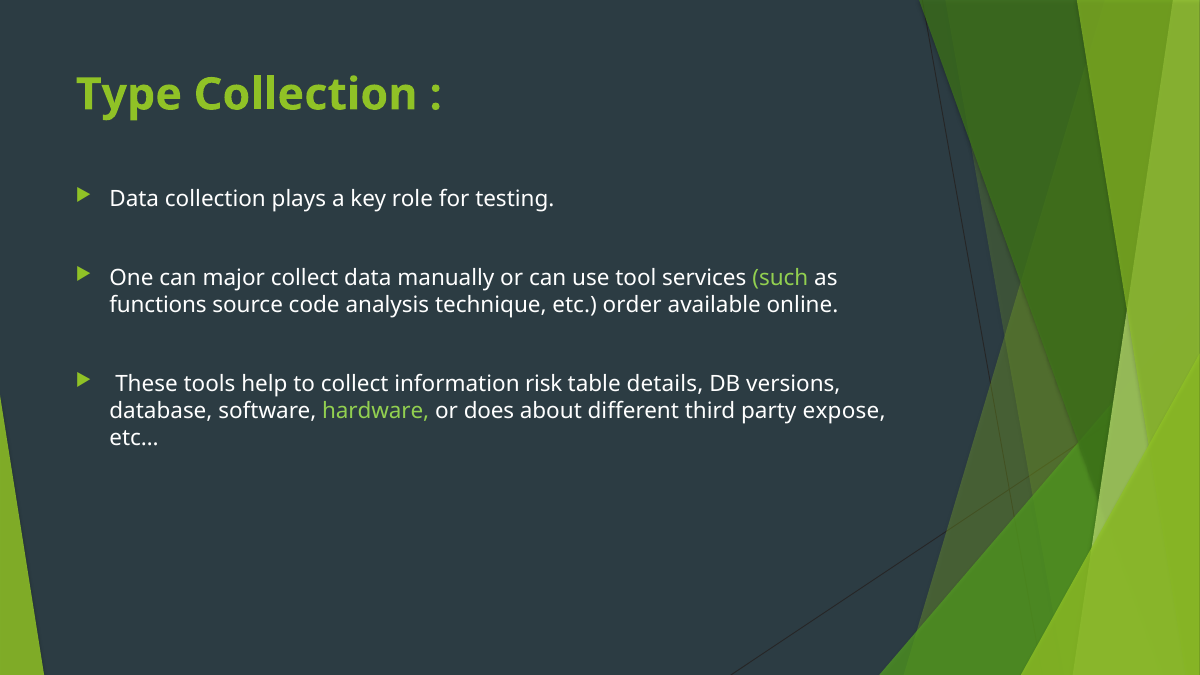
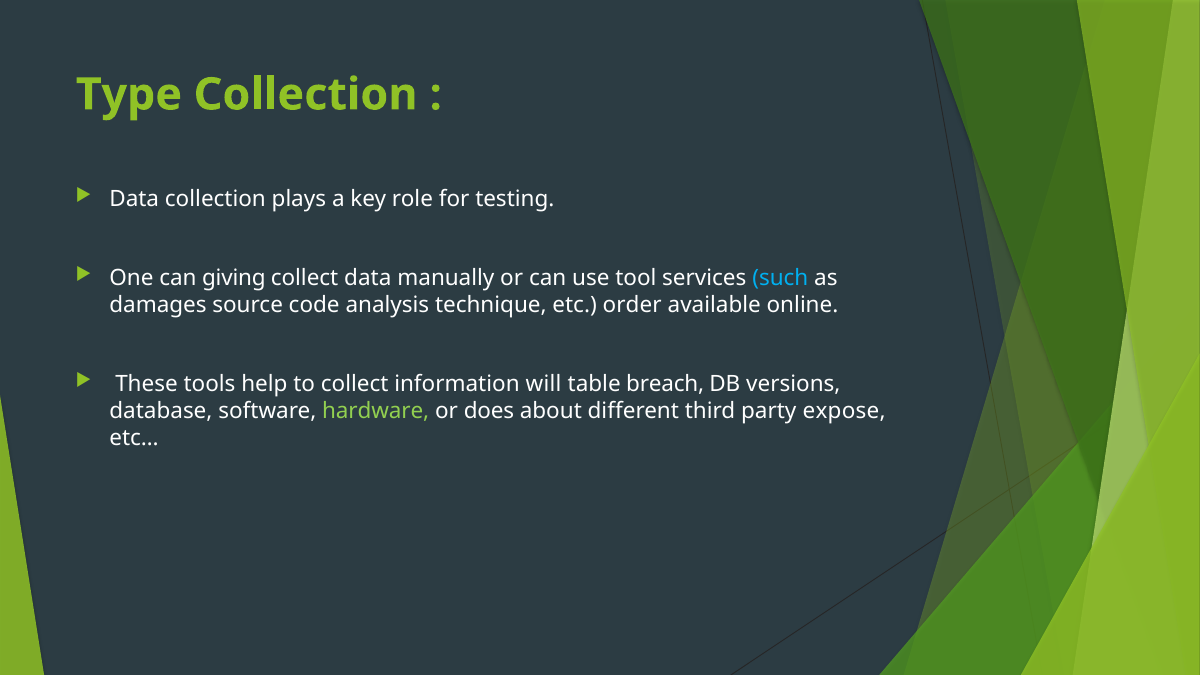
major: major -> giving
such colour: light green -> light blue
functions: functions -> damages
risk: risk -> will
details: details -> breach
